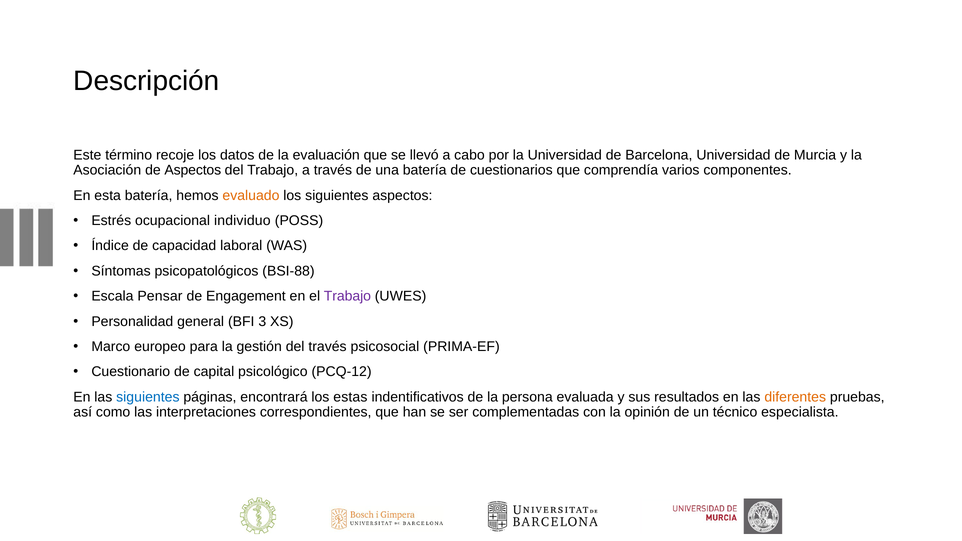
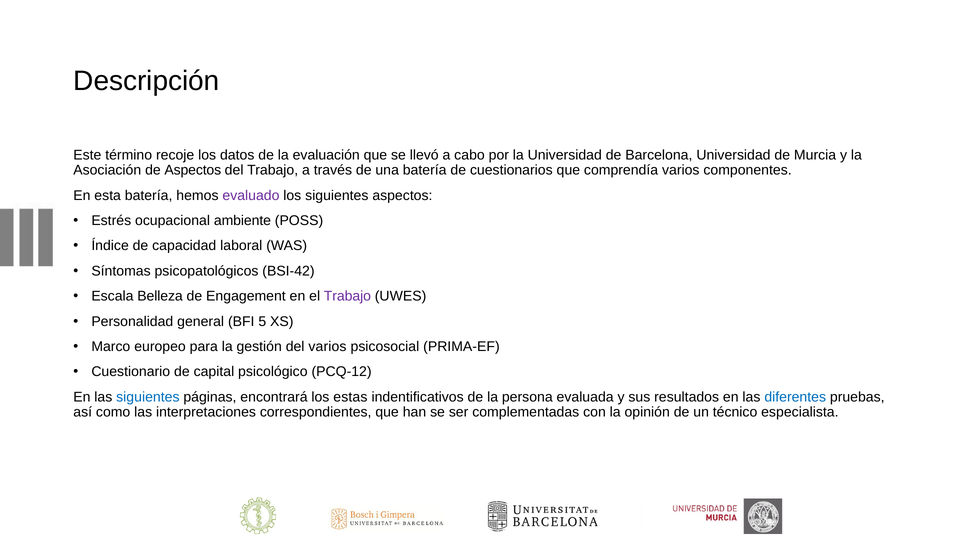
evaluado colour: orange -> purple
individuo: individuo -> ambiente
BSI-88: BSI-88 -> BSI-42
Pensar: Pensar -> Belleza
3: 3 -> 5
del través: través -> varios
diferentes colour: orange -> blue
